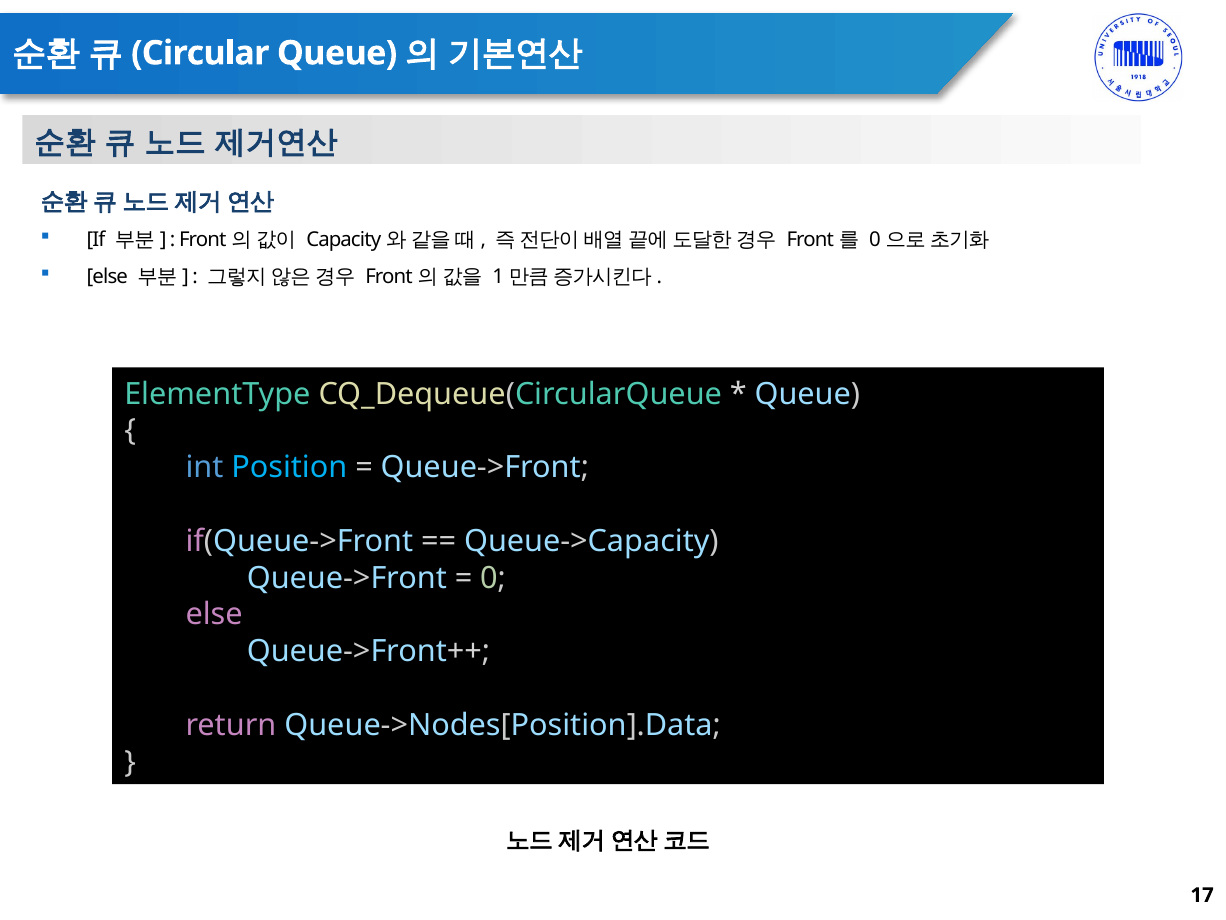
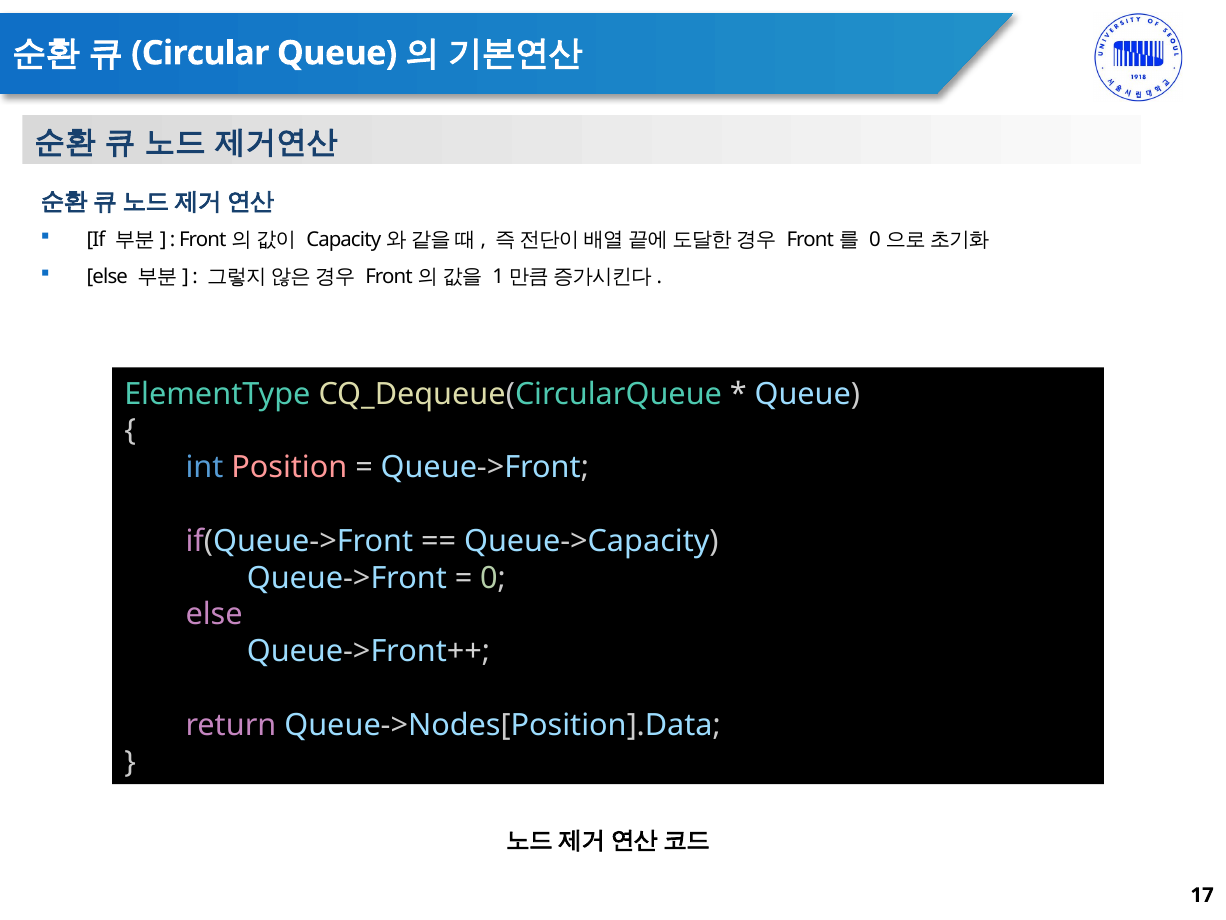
Position colour: light blue -> pink
